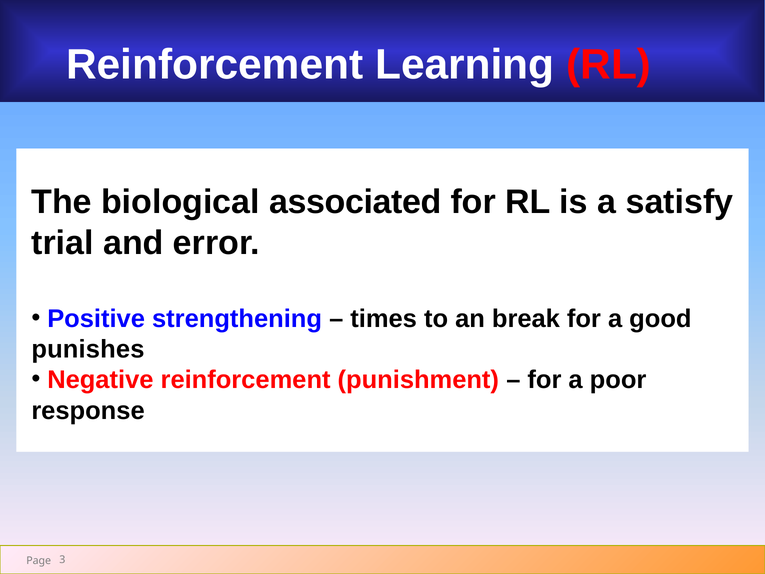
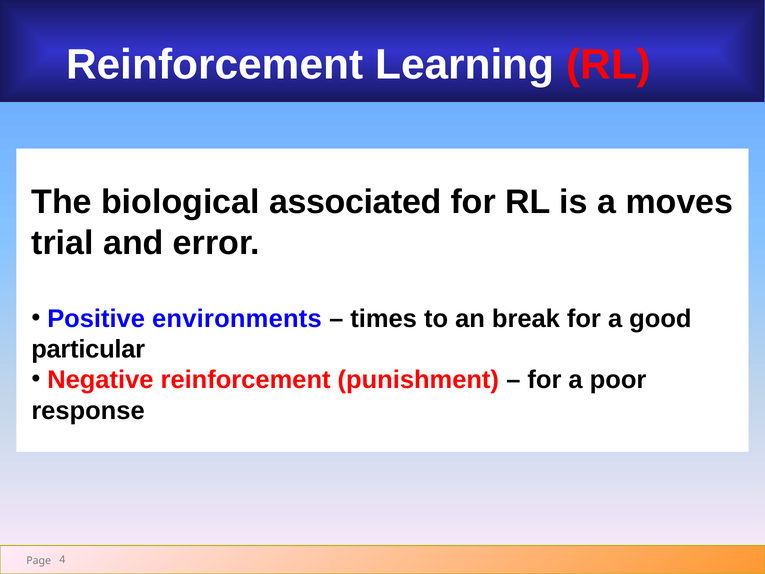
satisfy: satisfy -> moves
strengthening: strengthening -> environments
punishes: punishes -> particular
3: 3 -> 4
